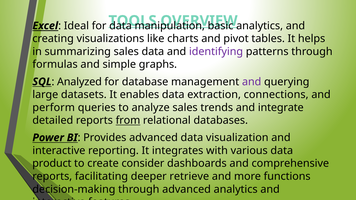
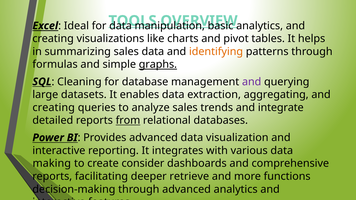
identifying colour: purple -> orange
graphs underline: none -> present
Analyzed: Analyzed -> Cleaning
connections: connections -> aggregating
perform at (54, 108): perform -> creating
product: product -> making
